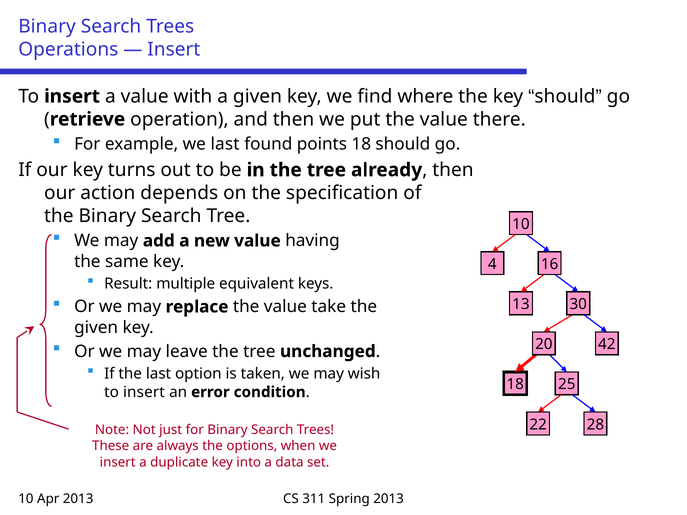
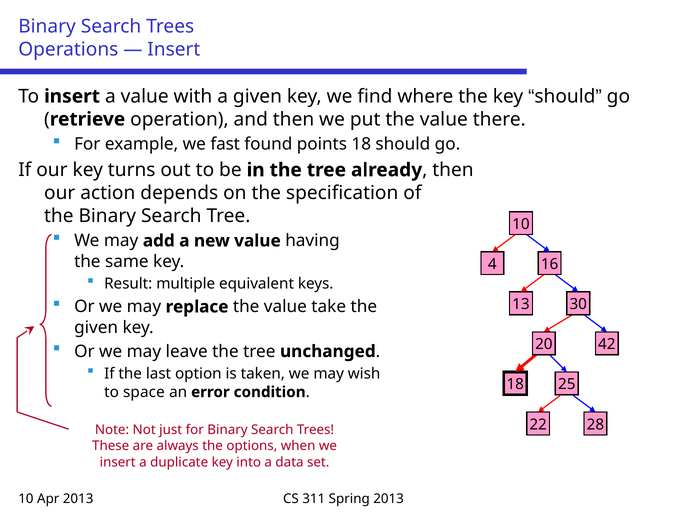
we last: last -> fast
insert at (144, 392): insert -> space
